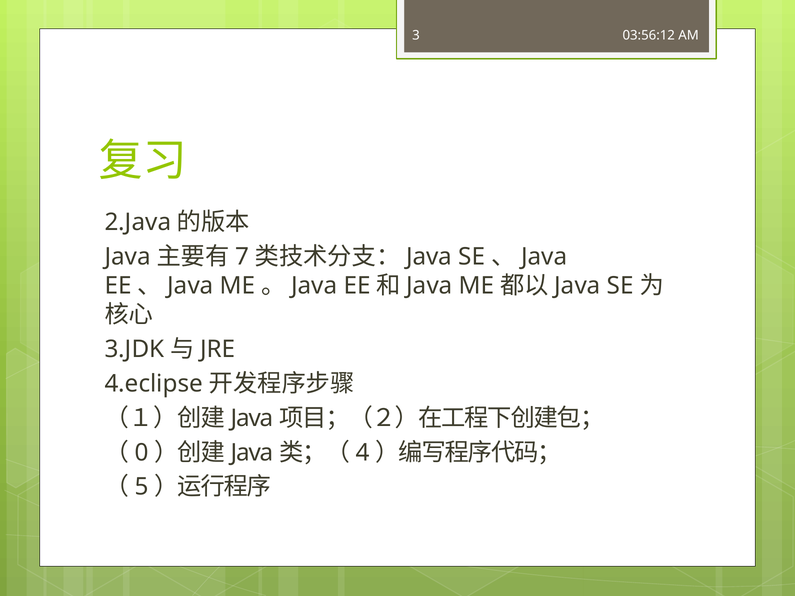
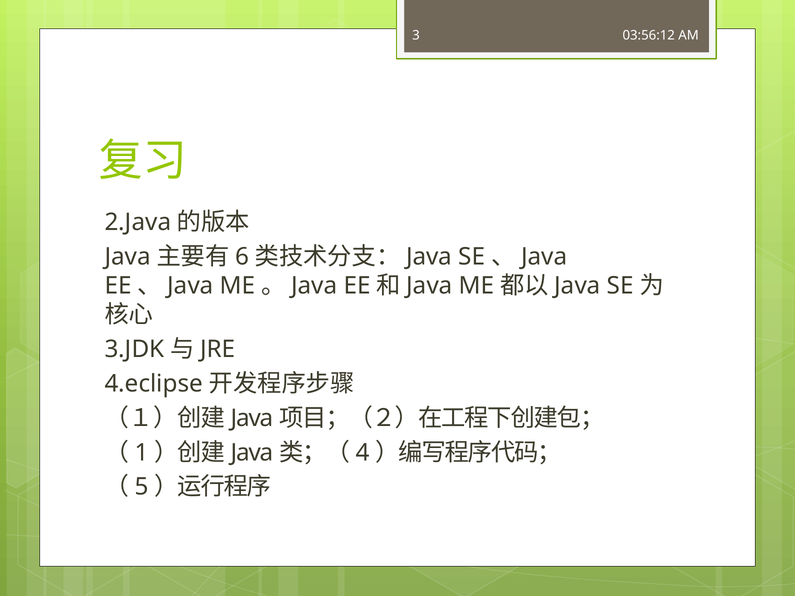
7: 7 -> 6
0: 0 -> 1
